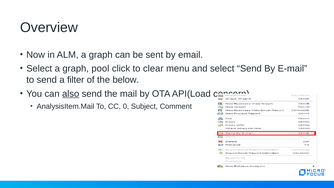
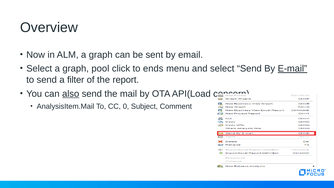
clear: clear -> ends
E-mail underline: none -> present
below: below -> report
